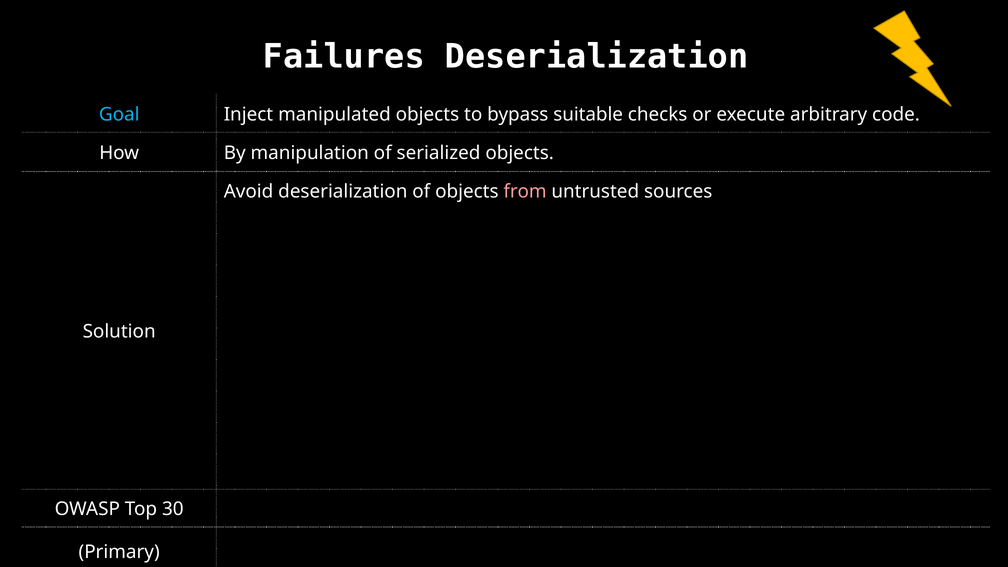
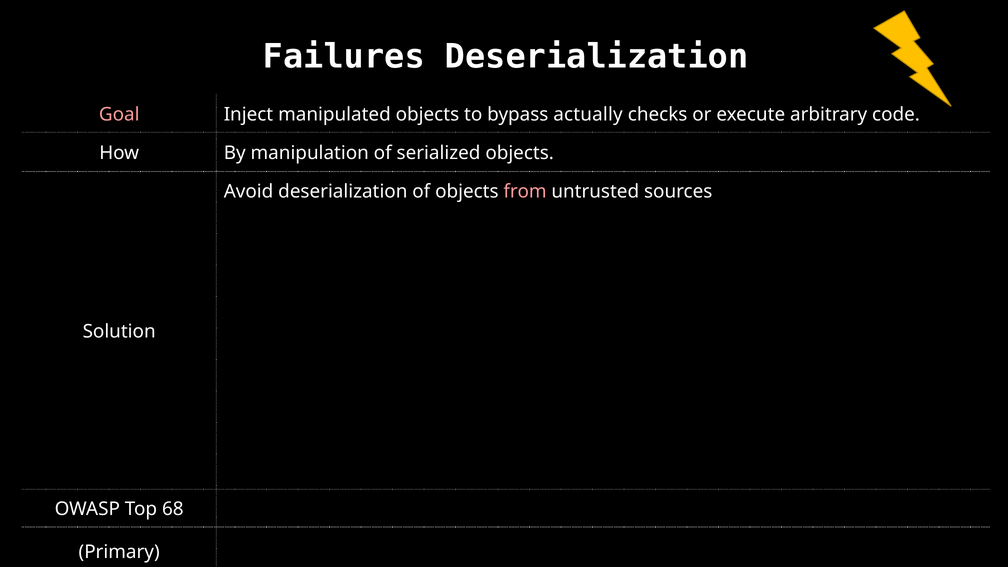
Goal colour: light blue -> pink
suitable: suitable -> actually
30: 30 -> 68
